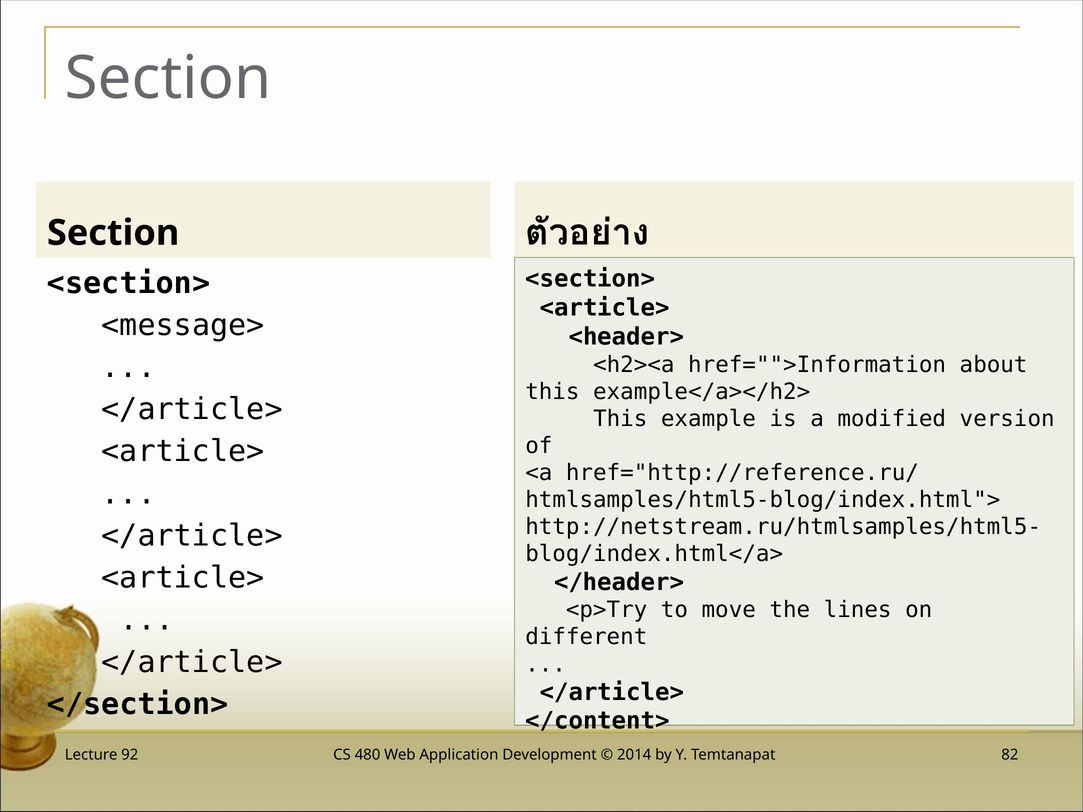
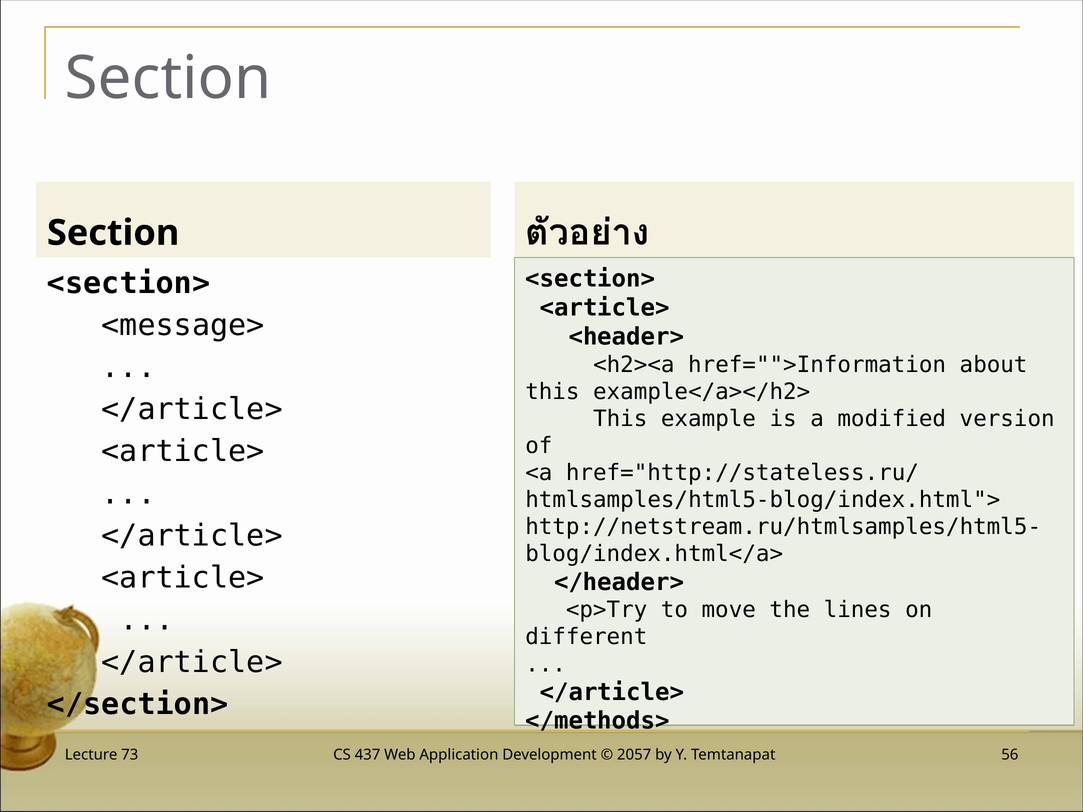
href="http://reference.ru/: href="http://reference.ru/ -> href="http://stateless.ru/
</content>: </content> -> </methods>
92: 92 -> 73
480: 480 -> 437
2014: 2014 -> 2057
82: 82 -> 56
